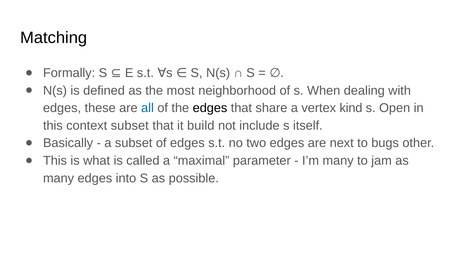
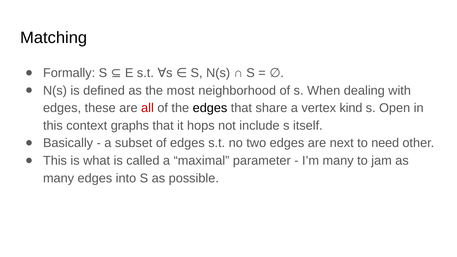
all colour: blue -> red
context subset: subset -> graphs
build: build -> hops
bugs: bugs -> need
